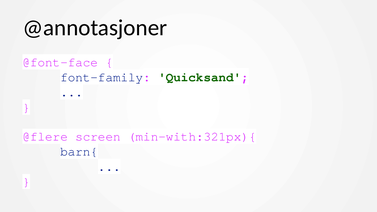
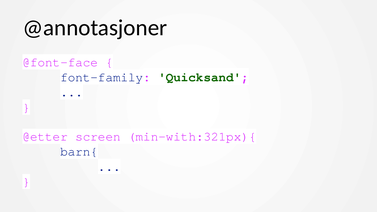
@flere: @flere -> @etter
